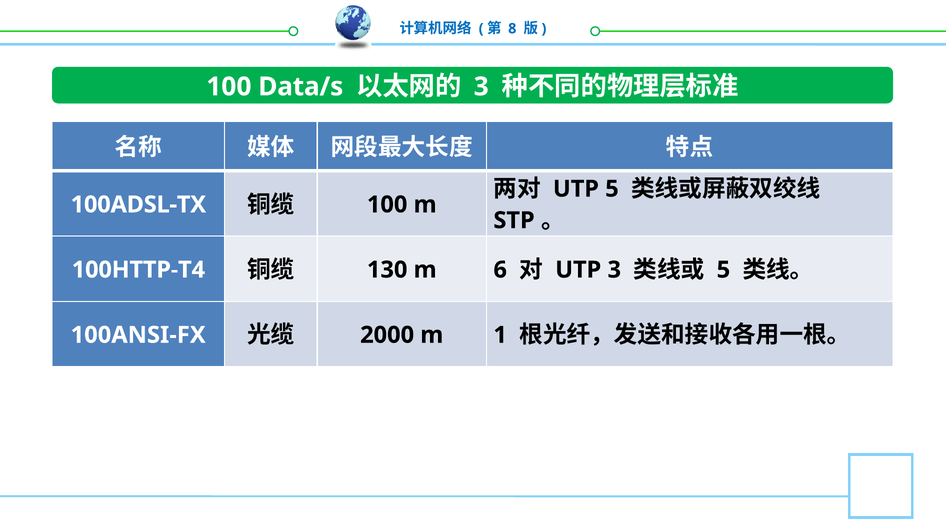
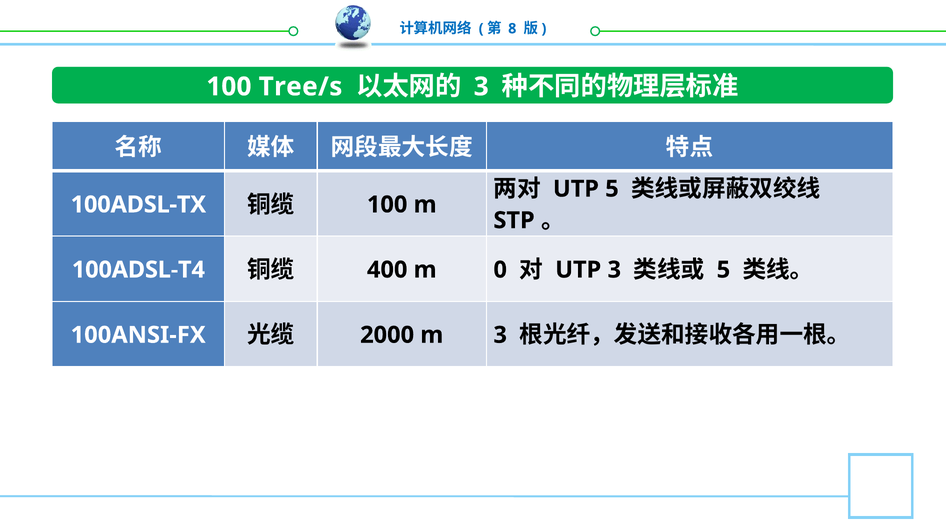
Data/s: Data/s -> Tree/s
100HTTP-T4: 100HTTP-T4 -> 100ADSL-T4
130: 130 -> 400
6: 6 -> 0
m 1: 1 -> 3
